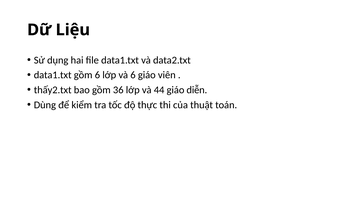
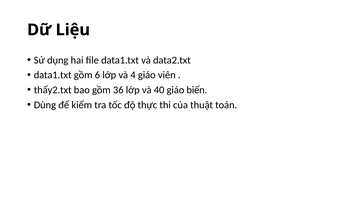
và 6: 6 -> 4
44: 44 -> 40
diễn: diễn -> biến
